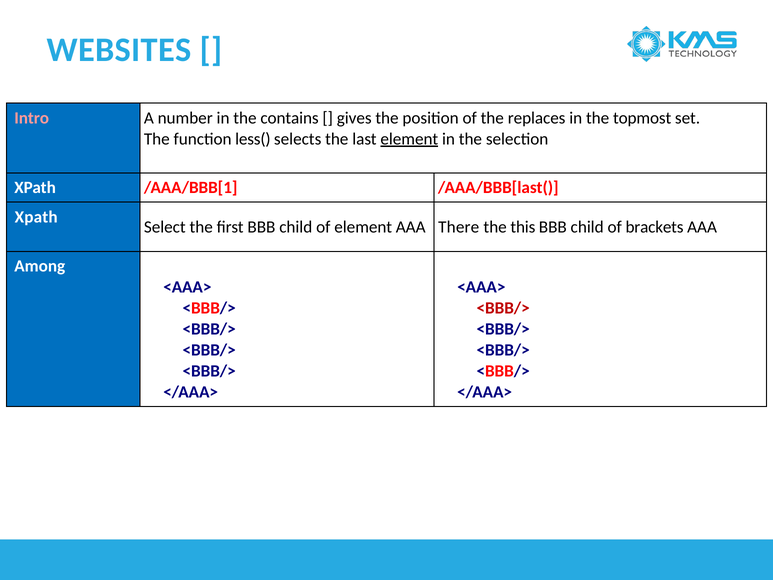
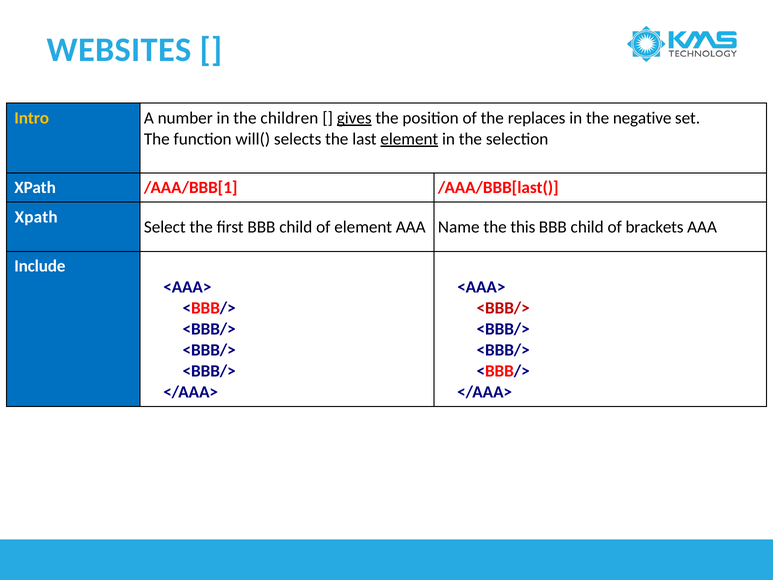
Intro colour: pink -> yellow
contains: contains -> children
gives underline: none -> present
topmost: topmost -> negative
less(: less( -> will(
There: There -> Name
Among: Among -> Include
